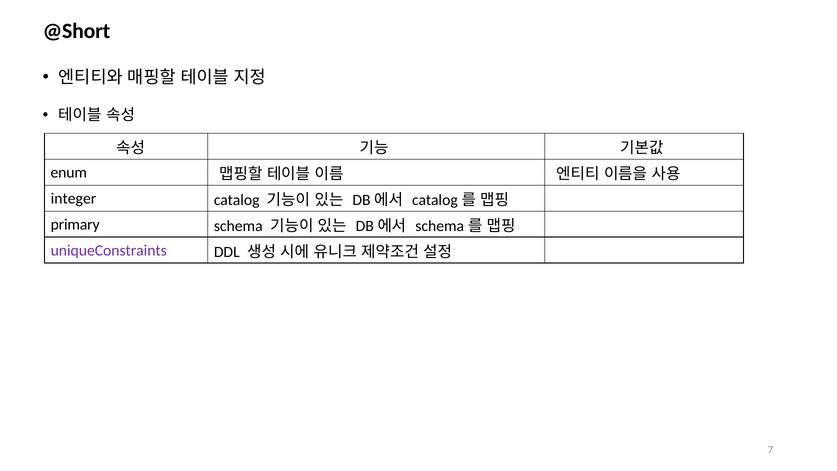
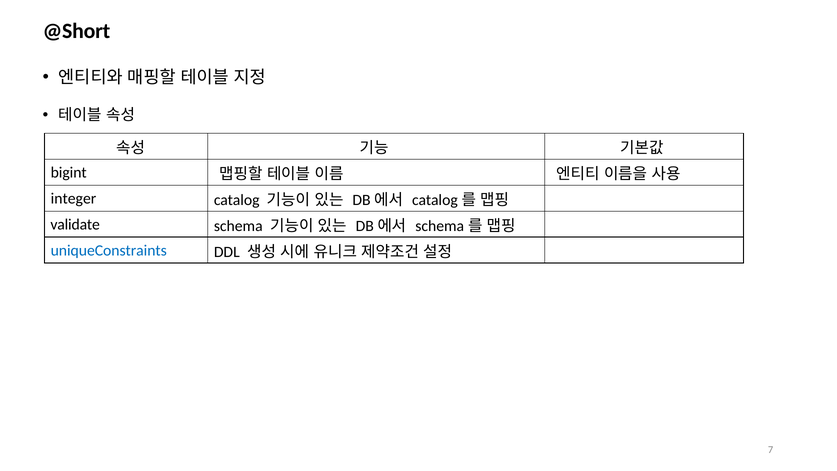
enum: enum -> bigint
primary: primary -> validate
uniqueConstraints colour: purple -> blue
